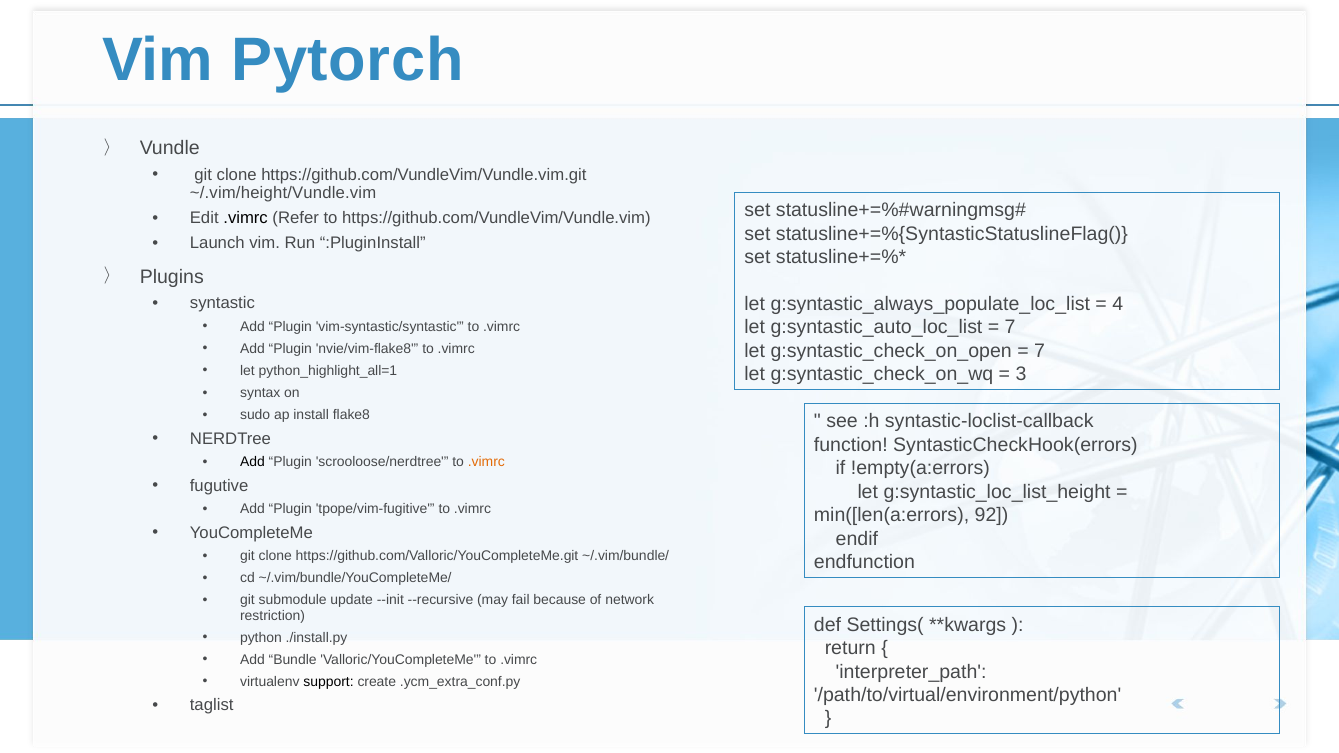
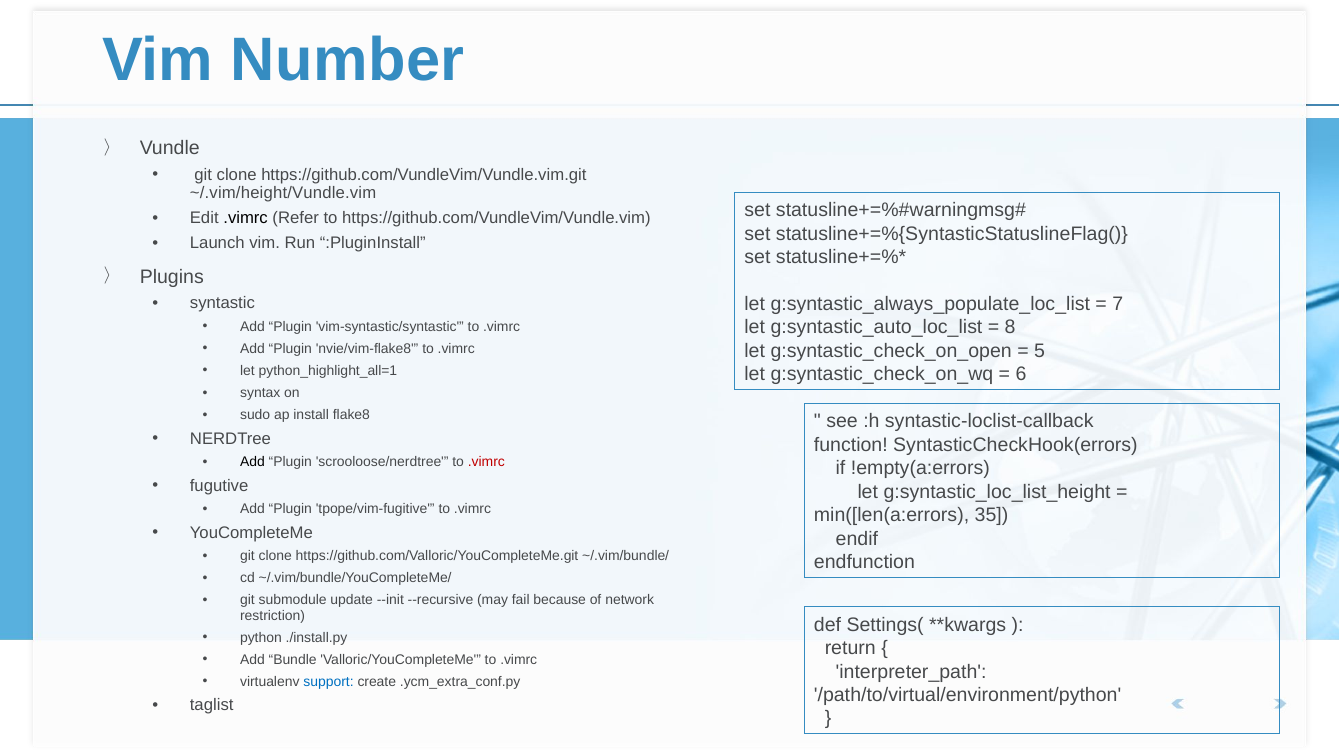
Pytorch: Pytorch -> Number
4: 4 -> 7
7 at (1010, 327): 7 -> 8
7 at (1040, 351): 7 -> 5
3: 3 -> 6
.vimrc at (486, 462) colour: orange -> red
92: 92 -> 35
support colour: black -> blue
